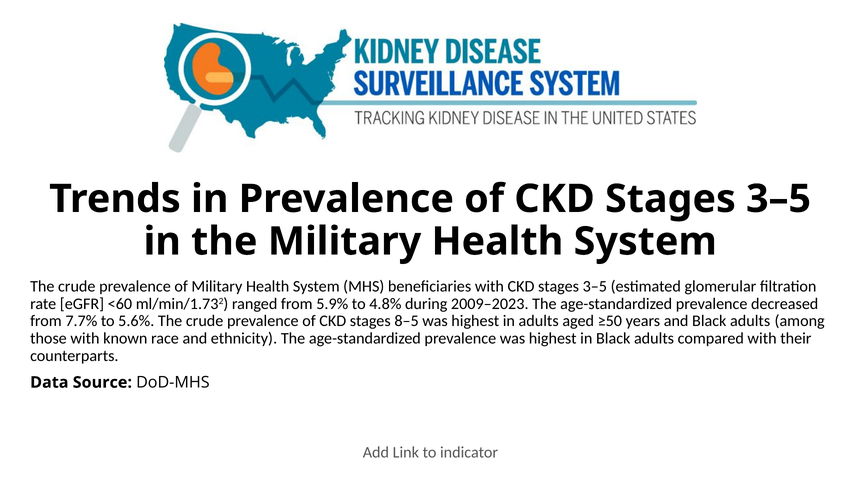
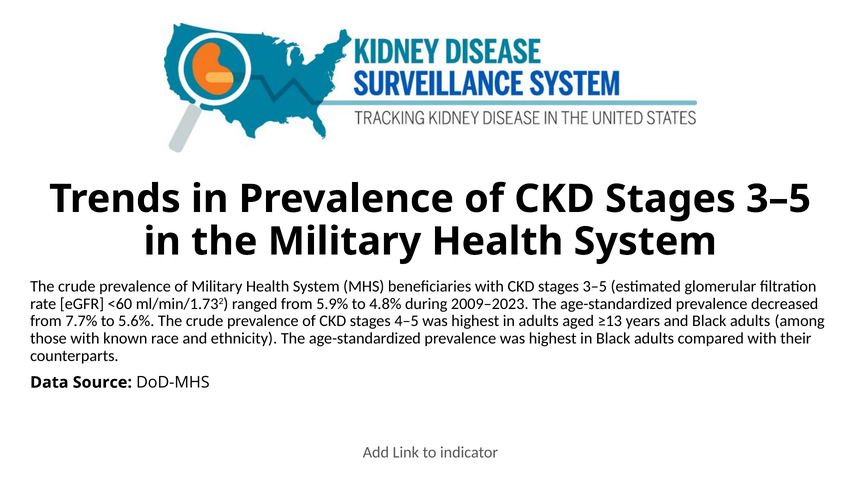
8–5: 8–5 -> 4–5
≥50: ≥50 -> ≥13
